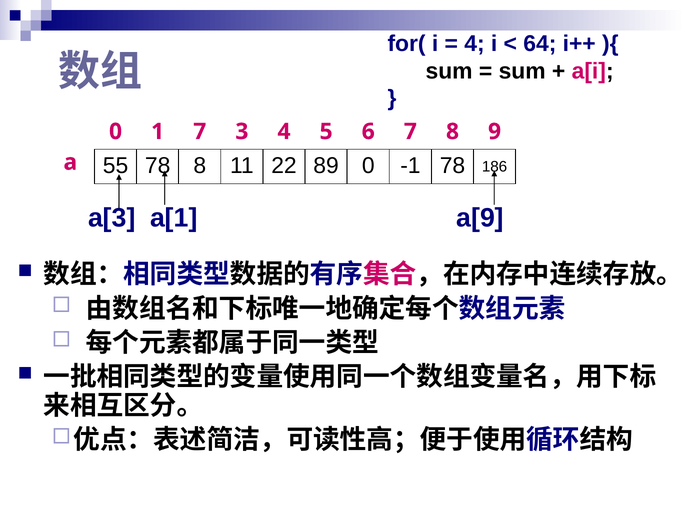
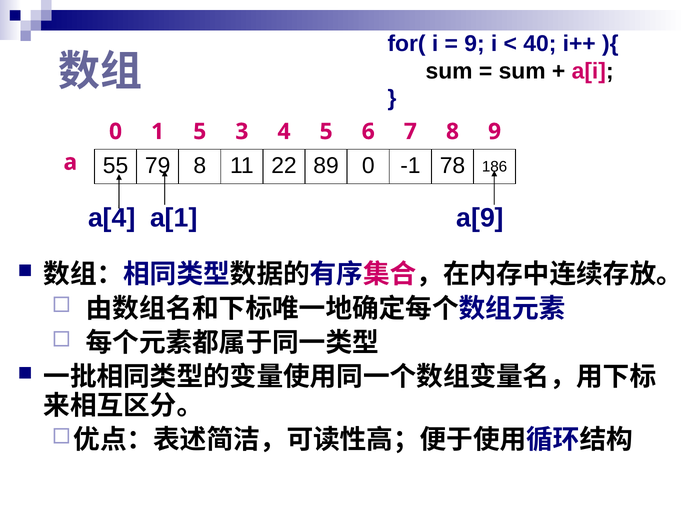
4 at (474, 44): 4 -> 9
64: 64 -> 40
1 7: 7 -> 5
55 78: 78 -> 79
a[3: a[3 -> a[4
